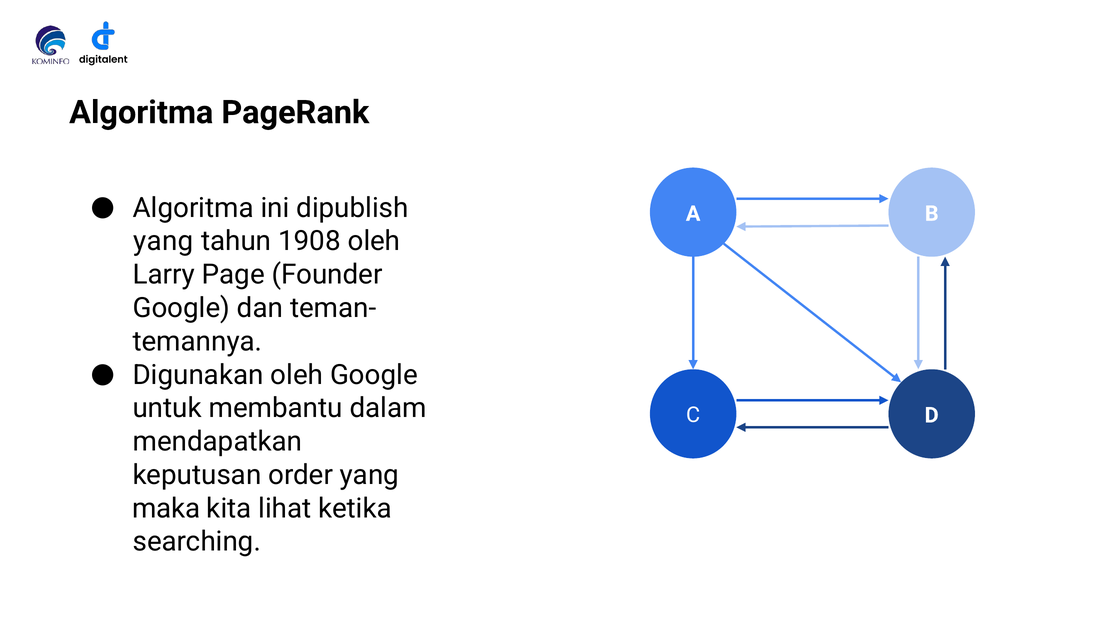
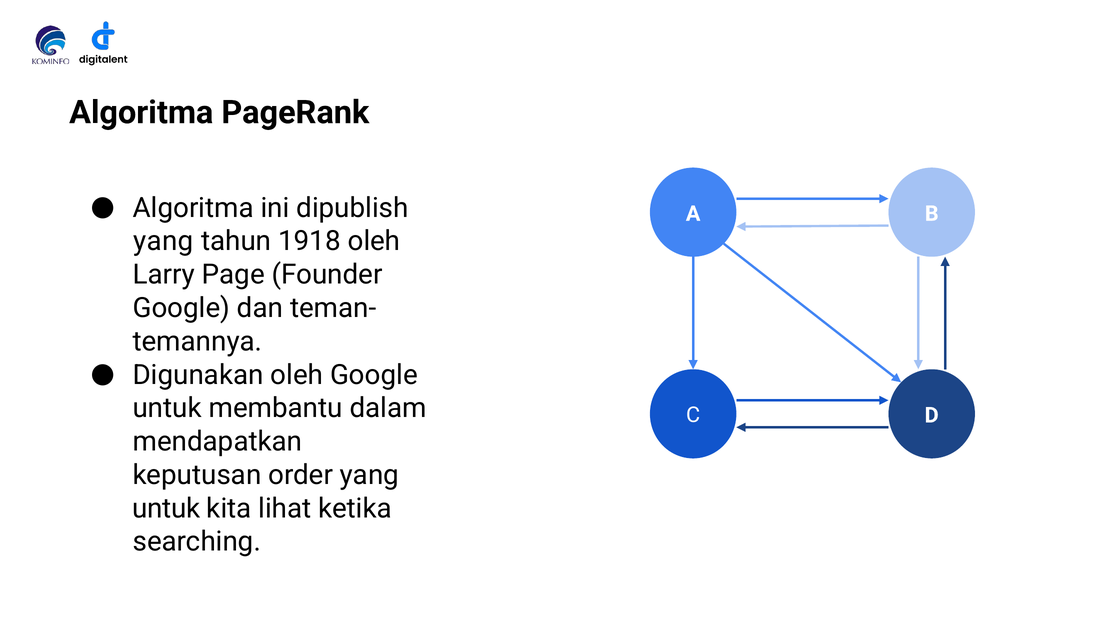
1908: 1908 -> 1918
maka at (166, 508): maka -> untuk
